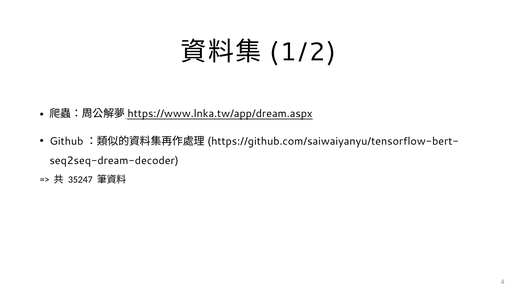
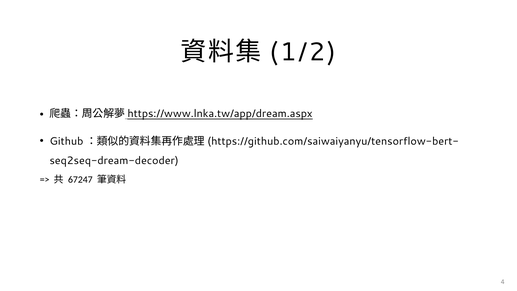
35247: 35247 -> 67247
